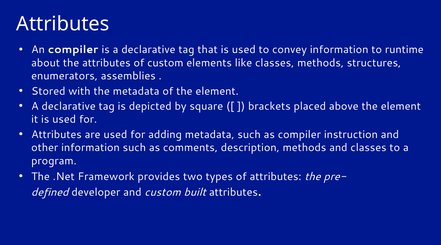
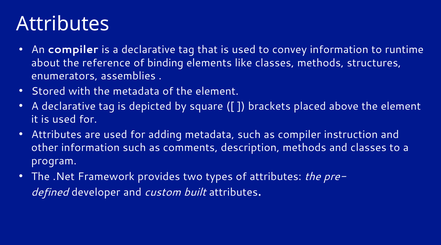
the attributes: attributes -> reference
of custom: custom -> binding
